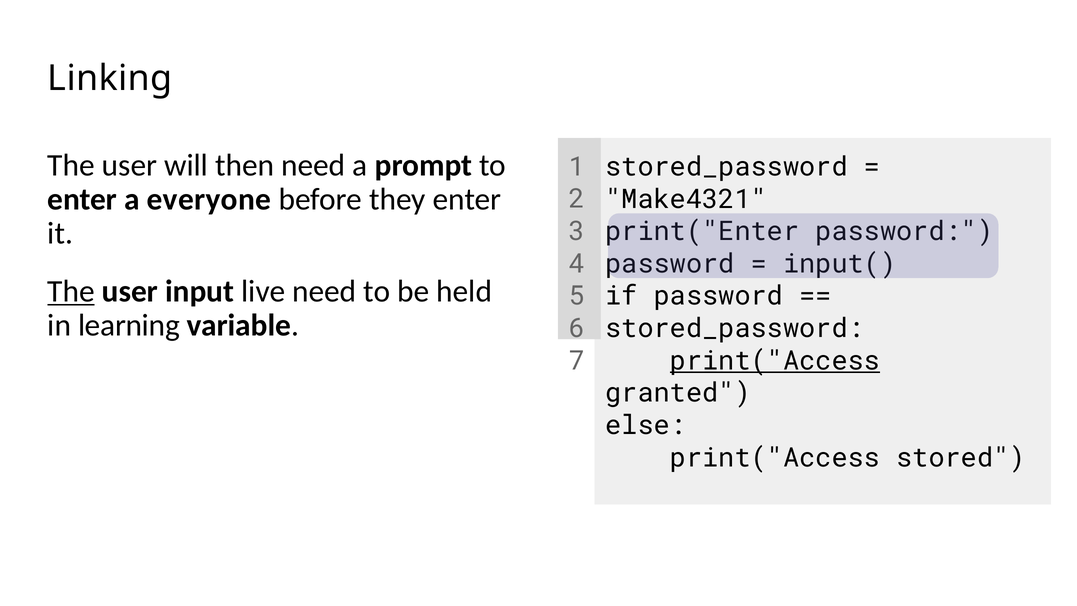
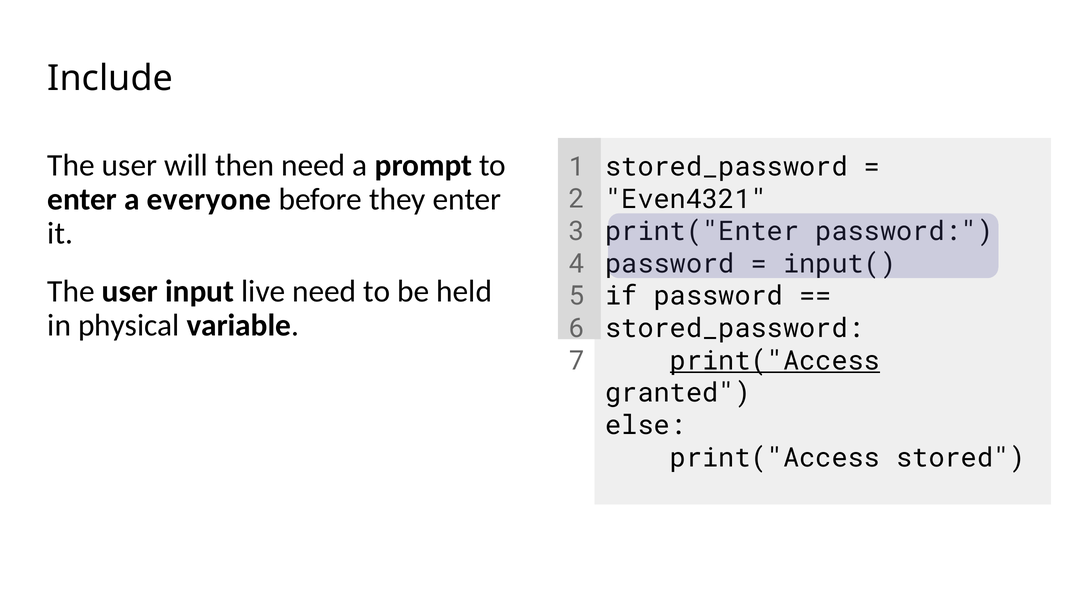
Linking: Linking -> Include
Make4321: Make4321 -> Even4321
The at (71, 291) underline: present -> none
learning: learning -> physical
